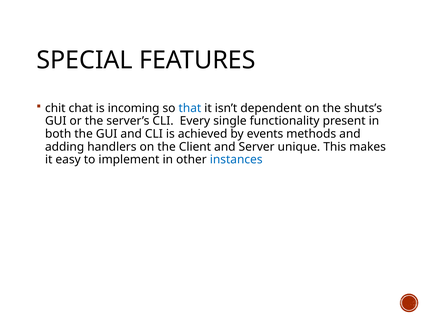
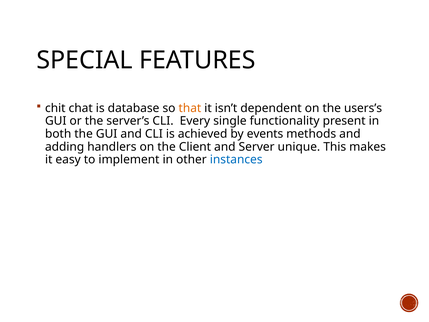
incoming: incoming -> database
that colour: blue -> orange
shuts’s: shuts’s -> users’s
